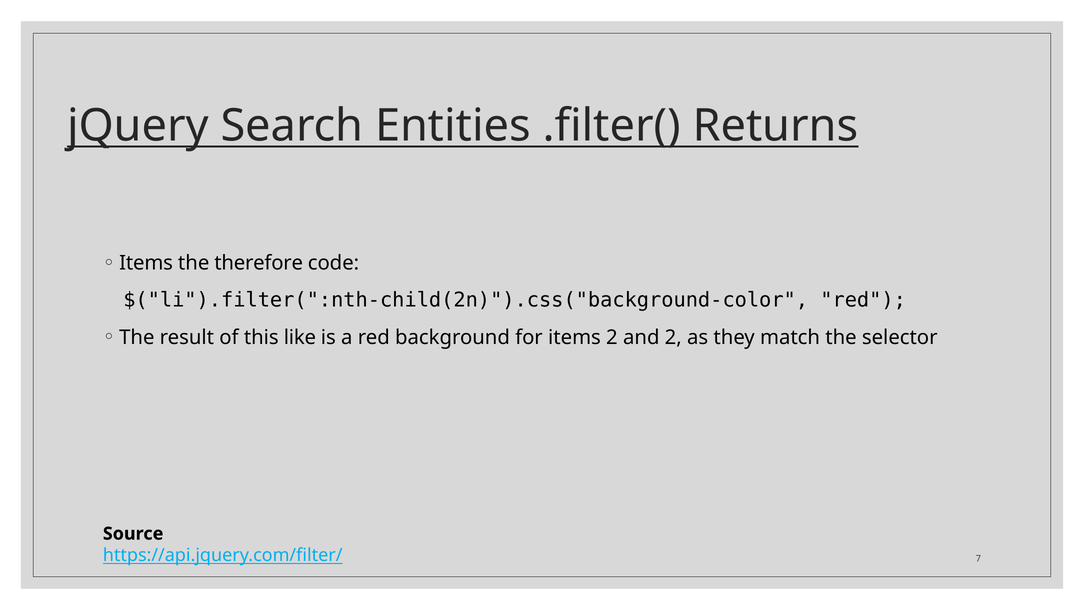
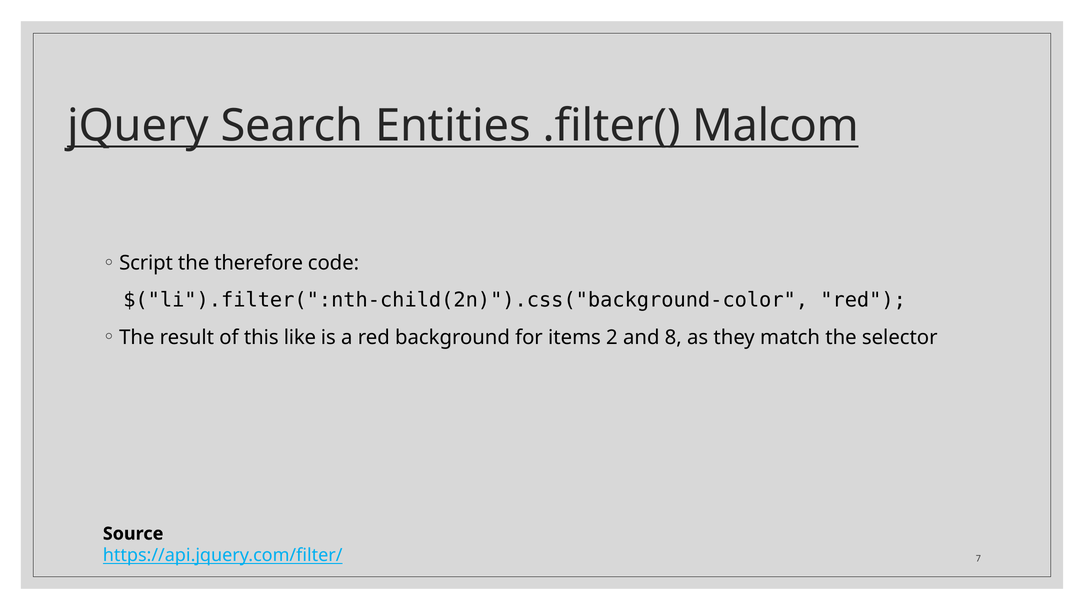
Returns: Returns -> Malcom
Items at (146, 263): Items -> Script
and 2: 2 -> 8
